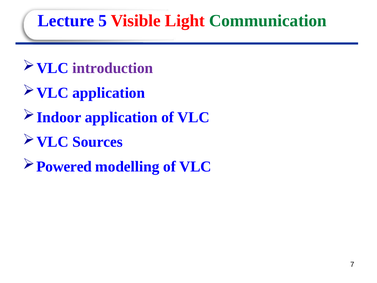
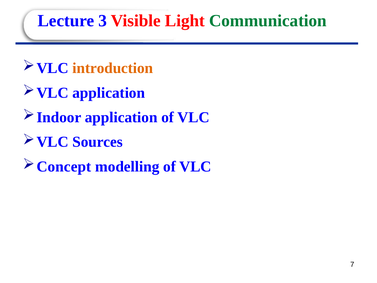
5: 5 -> 3
introduction colour: purple -> orange
Powered: Powered -> Concept
